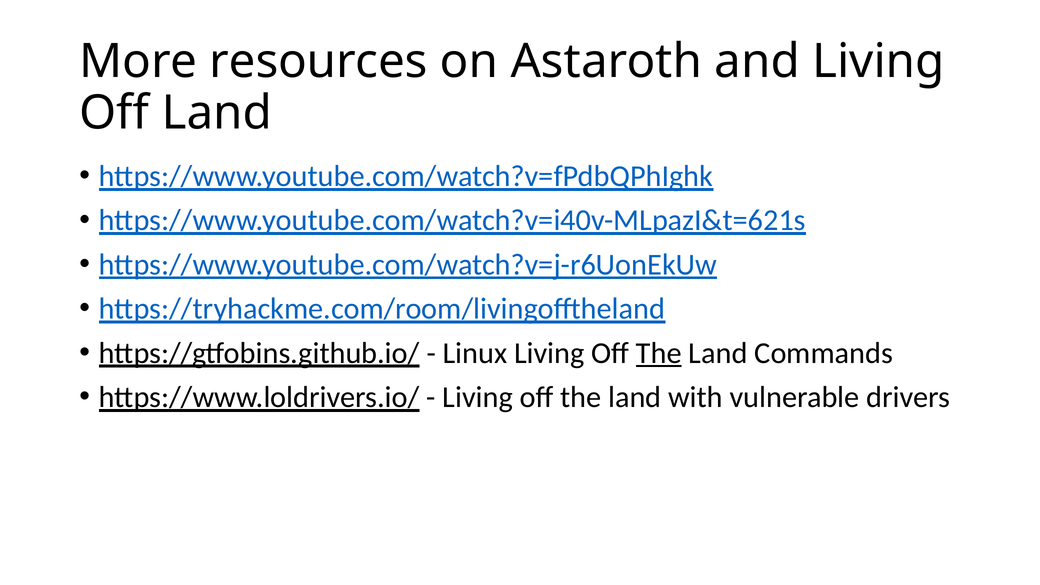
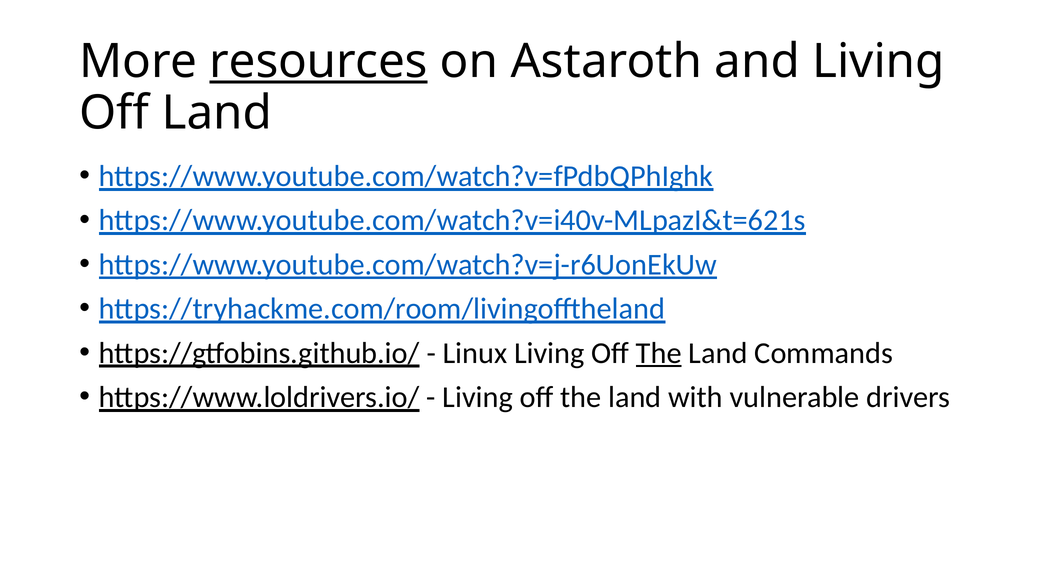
resources underline: none -> present
